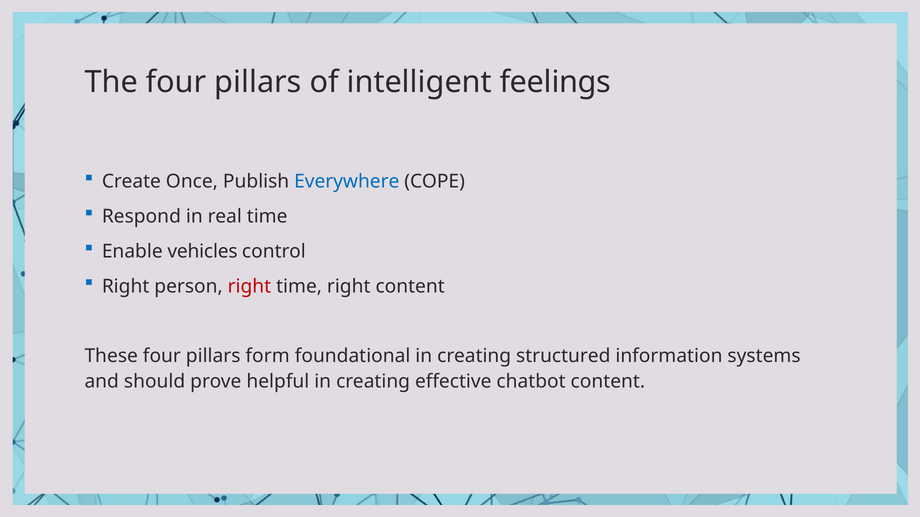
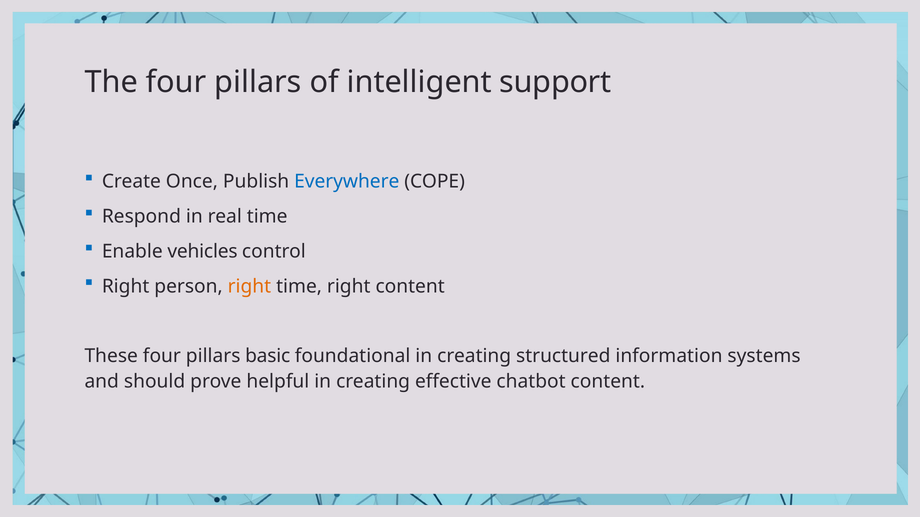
feelings: feelings -> support
right at (249, 286) colour: red -> orange
form: form -> basic
